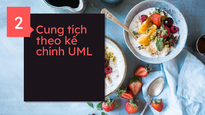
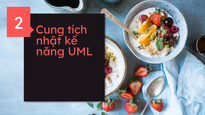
theo: theo -> nhật
chính: chính -> năng
